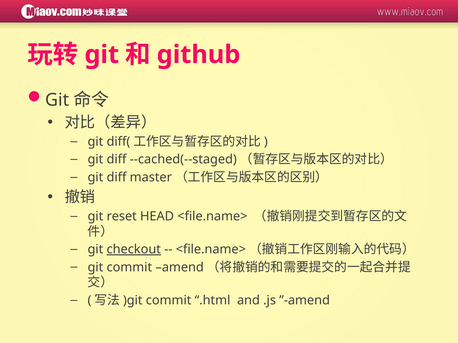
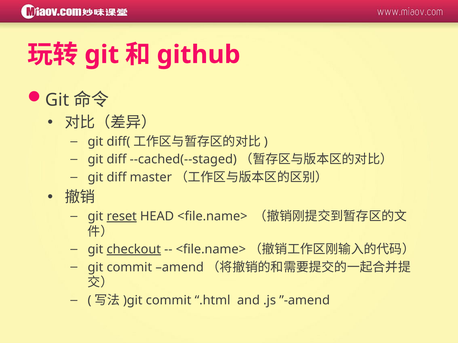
reset underline: none -> present
